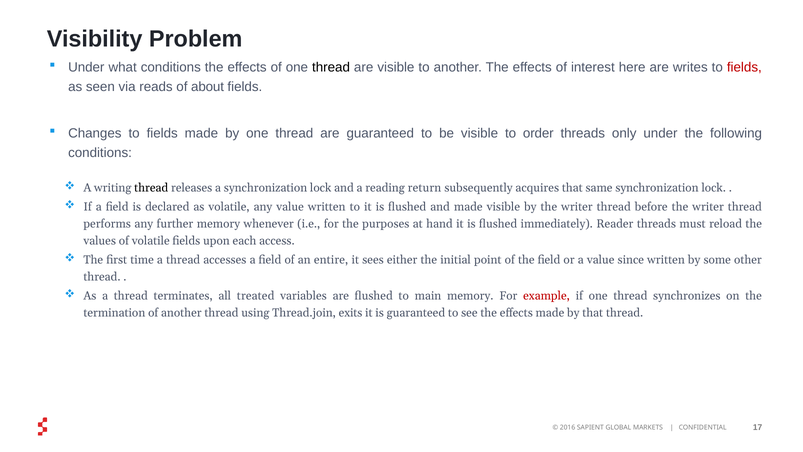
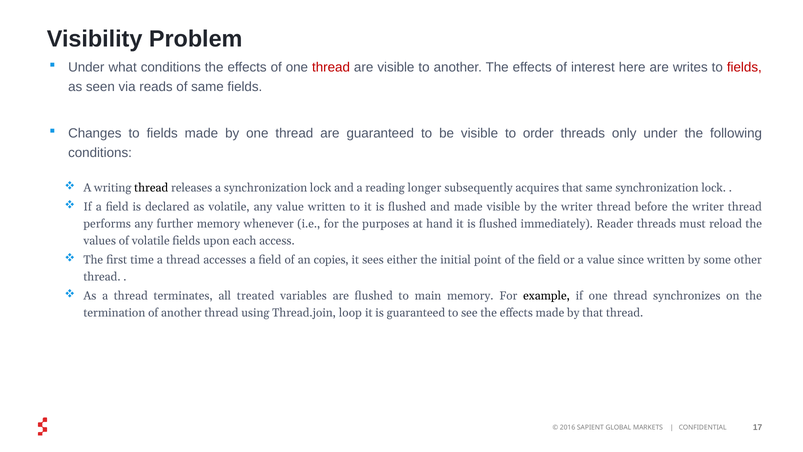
thread at (331, 67) colour: black -> red
of about: about -> same
return: return -> longer
entire: entire -> copies
example colour: red -> black
exits: exits -> loop
